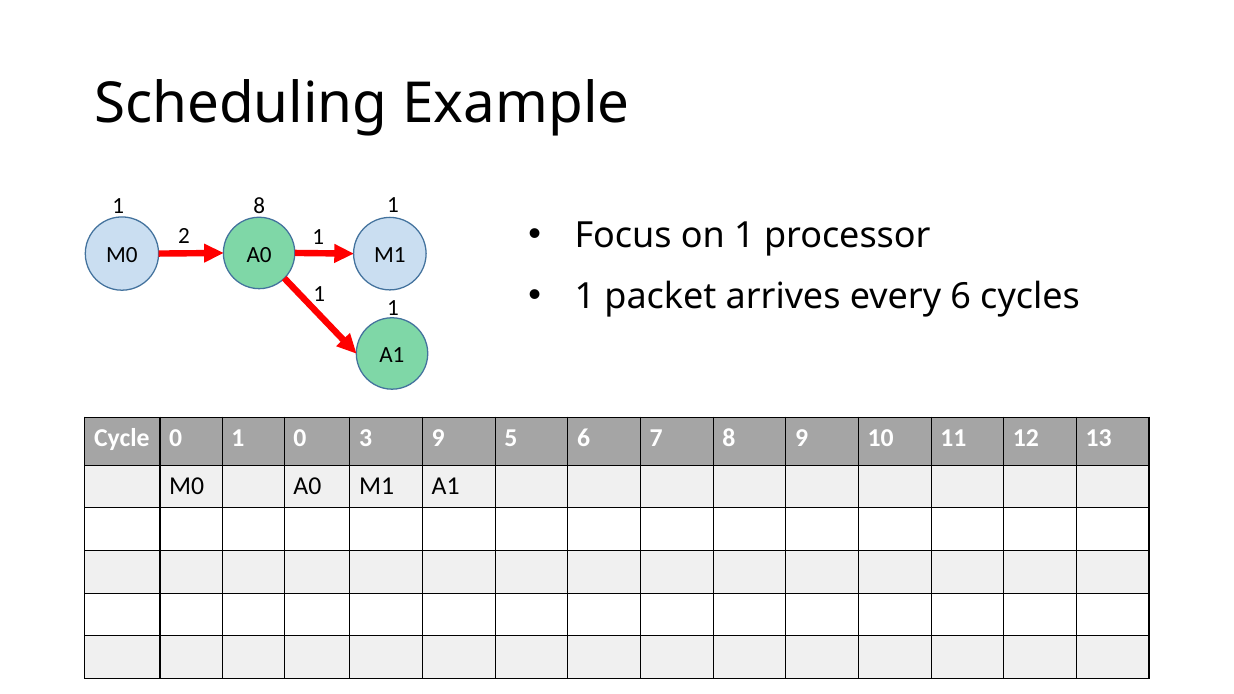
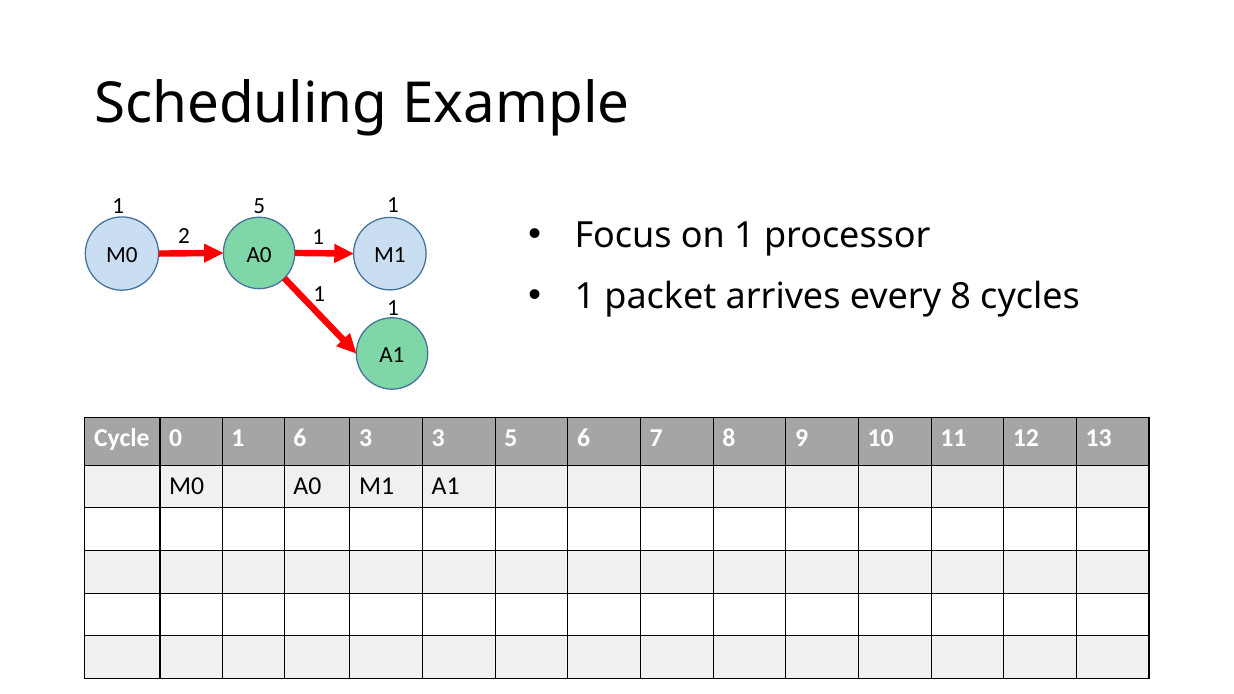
1 8: 8 -> 5
every 6: 6 -> 8
1 0: 0 -> 6
3 9: 9 -> 3
